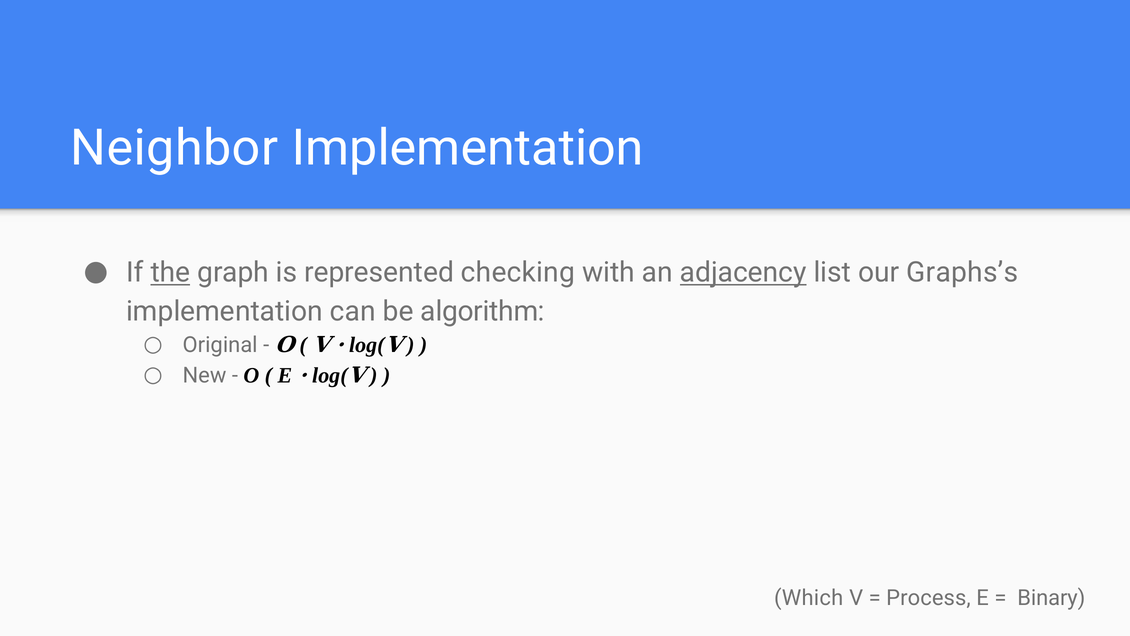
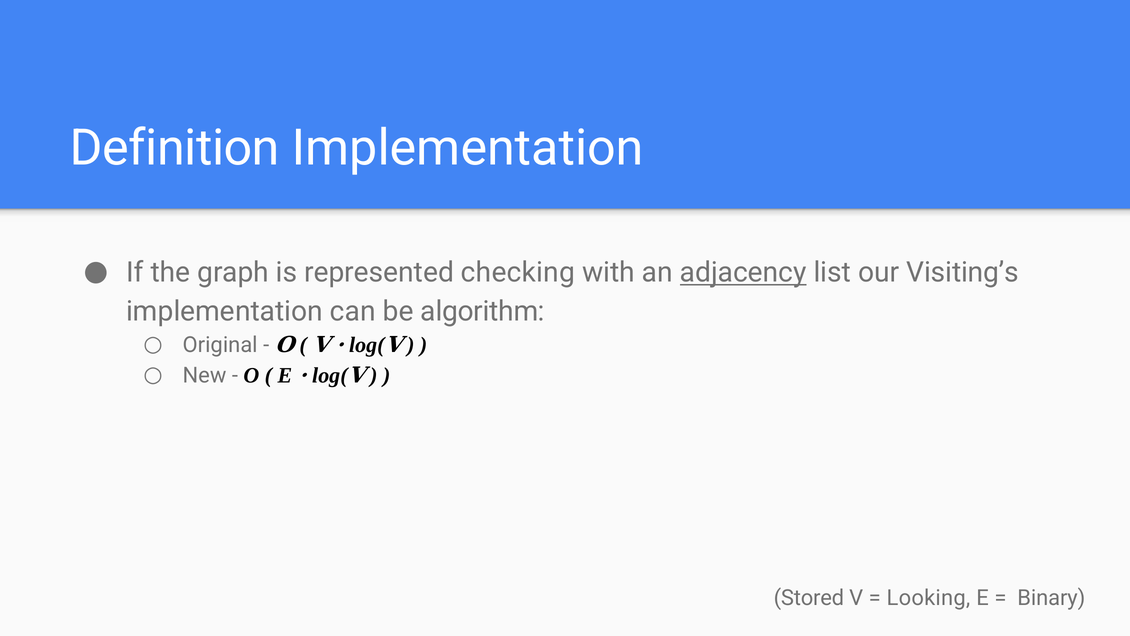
Neighbor: Neighbor -> Definition
the underline: present -> none
Graphs’s: Graphs’s -> Visiting’s
Which: Which -> Stored
Process: Process -> Looking
